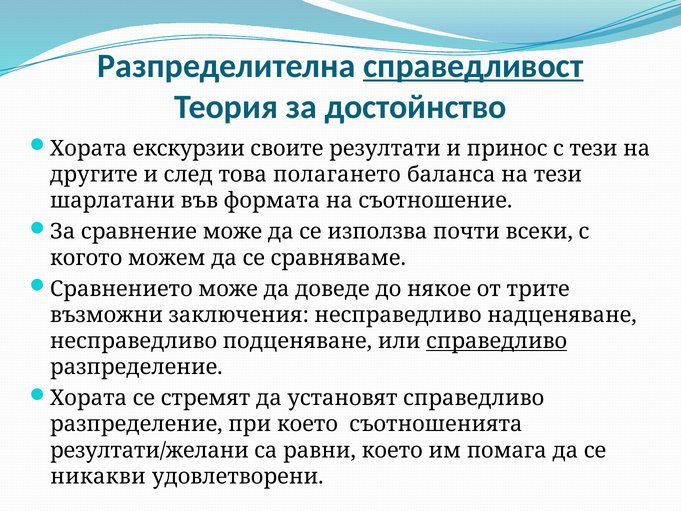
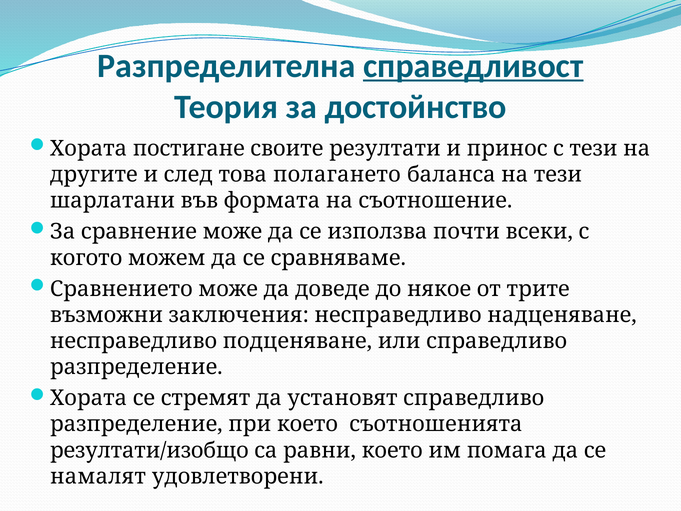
екскурзии: екскурзии -> постигане
справедливо at (497, 341) underline: present -> none
резултати/желани: резултати/желани -> резултати/изобщо
никакви: никакви -> намалят
